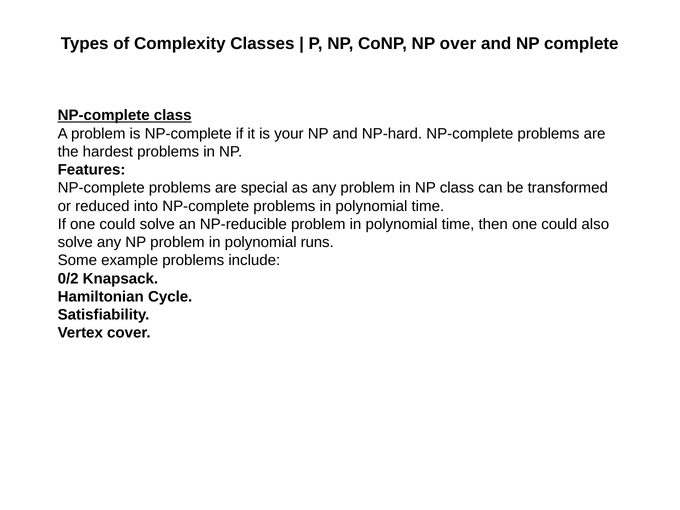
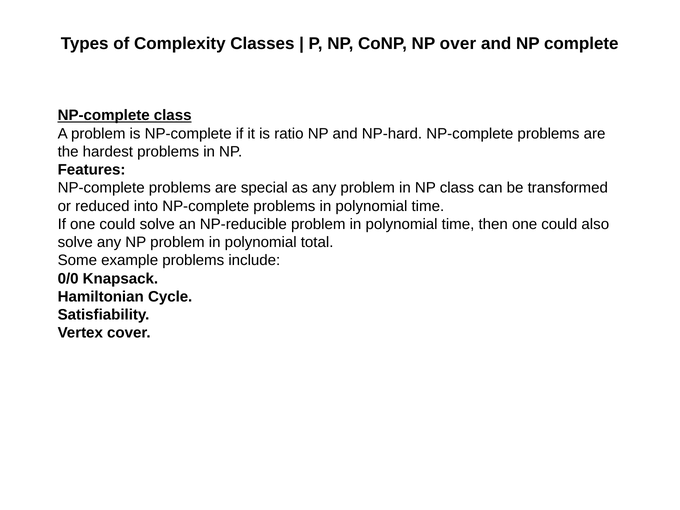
your: your -> ratio
runs: runs -> total
0/2: 0/2 -> 0/0
